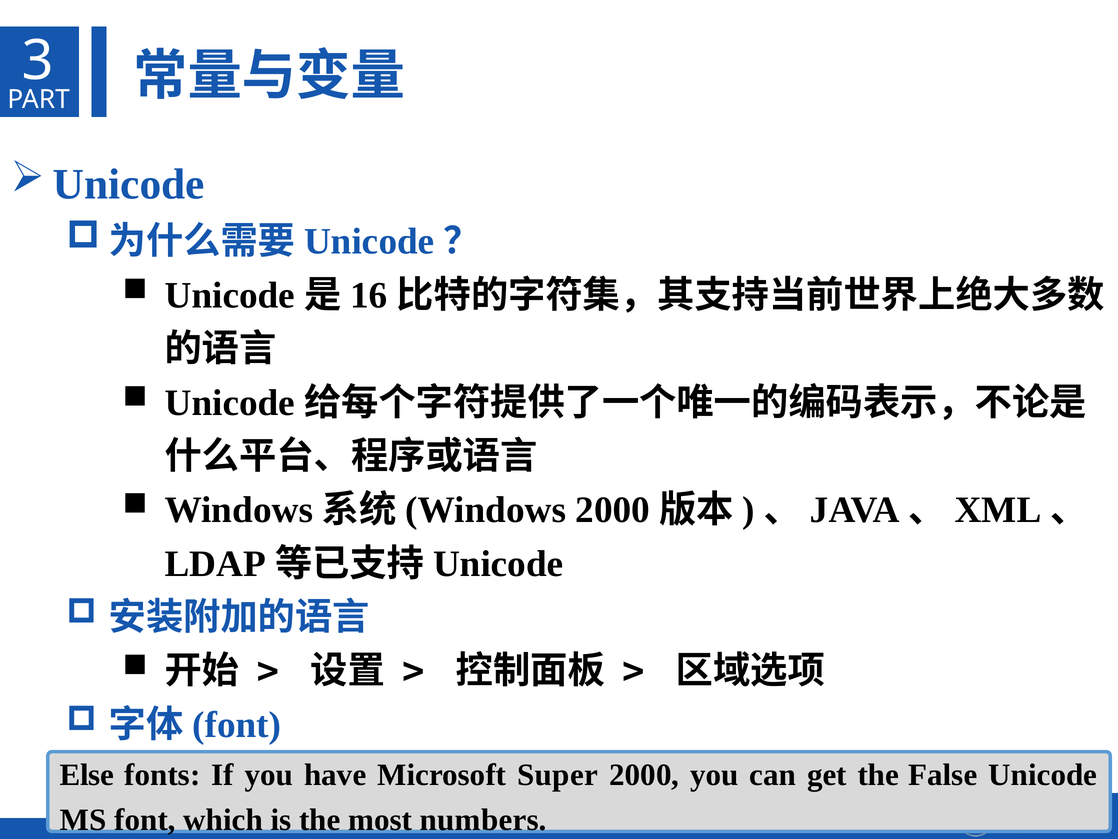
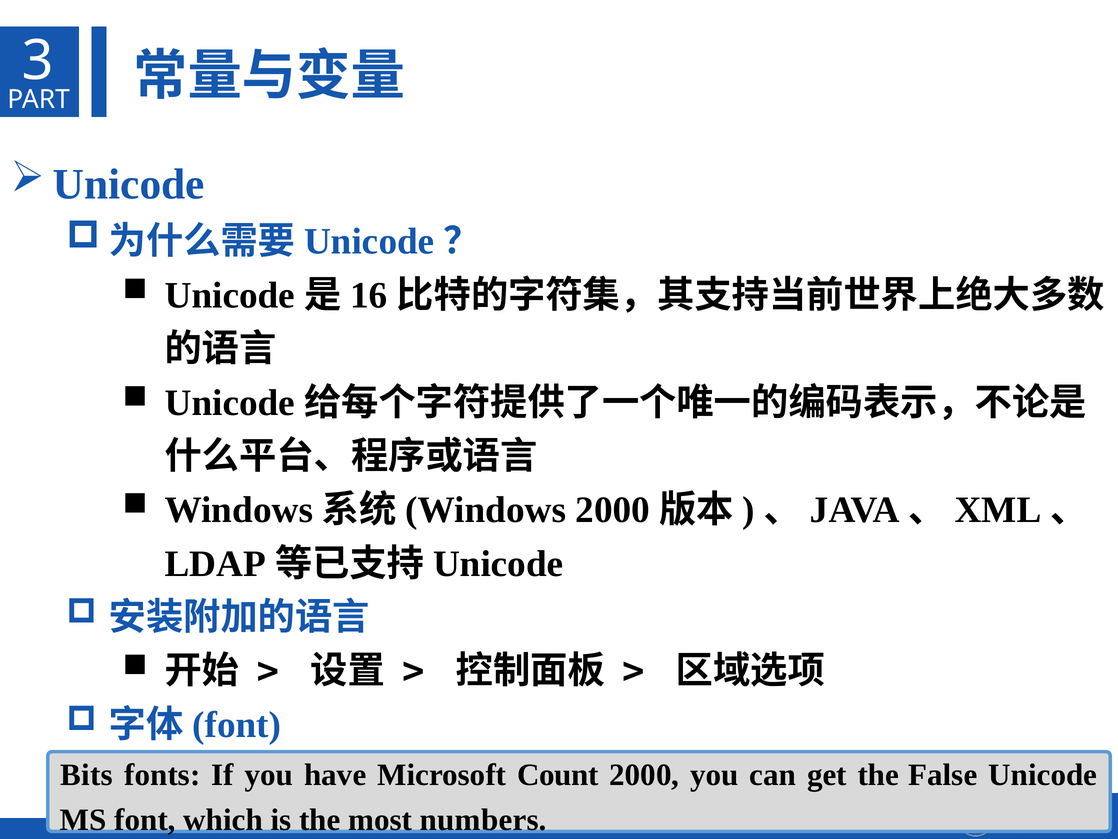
Else: Else -> Bits
Super: Super -> Count
